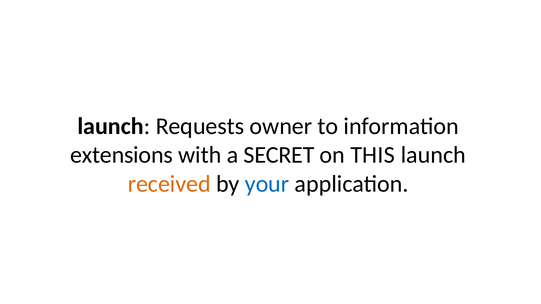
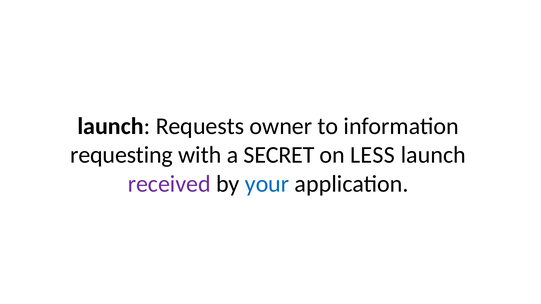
extensions: extensions -> requesting
THIS: THIS -> LESS
received colour: orange -> purple
